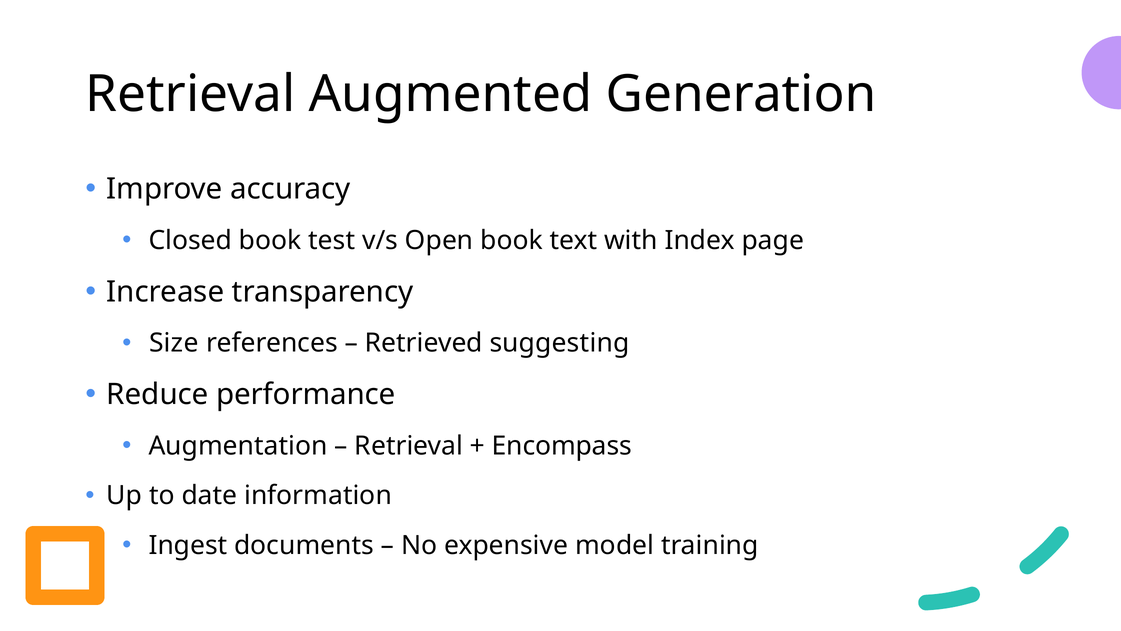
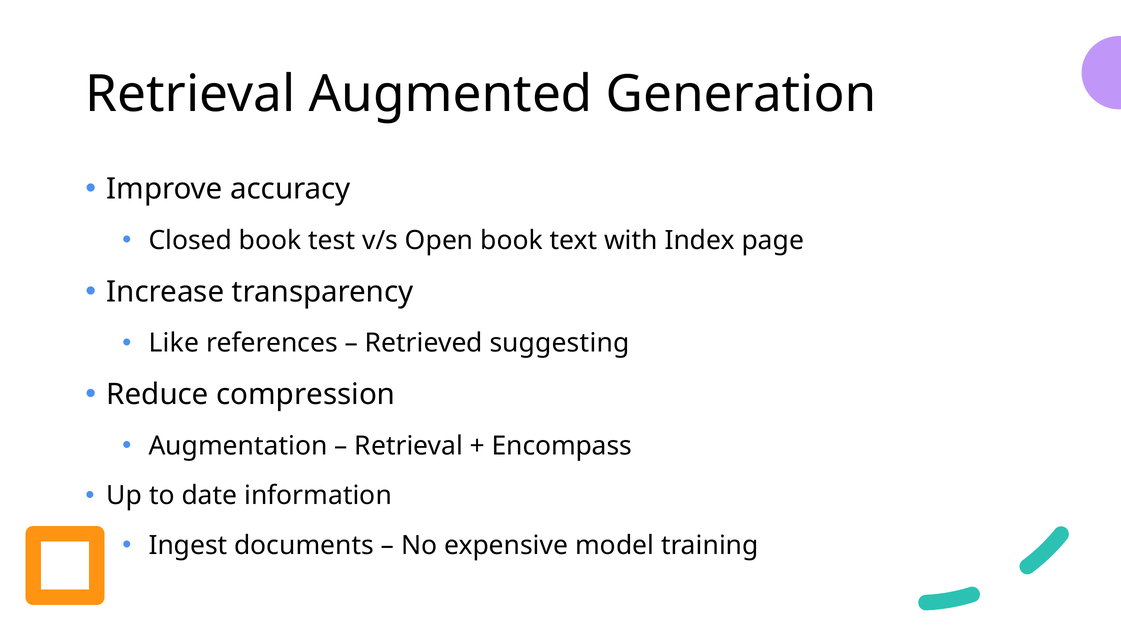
Size: Size -> Like
performance: performance -> compression
